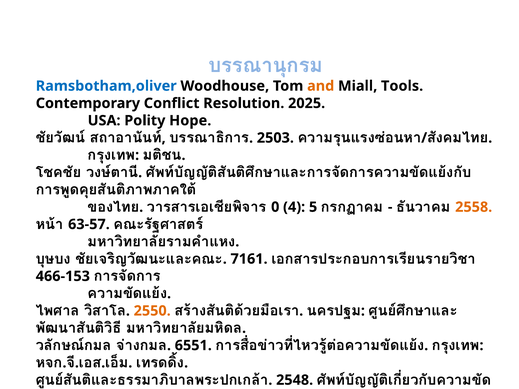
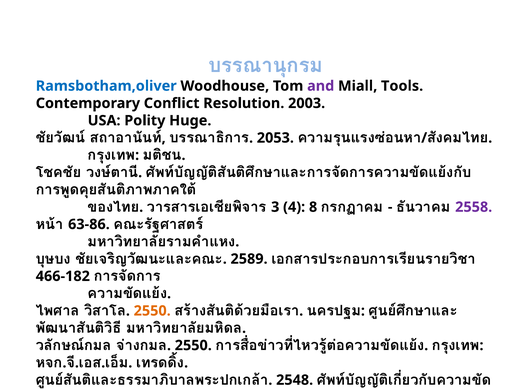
and colour: orange -> purple
2025: 2025 -> 2003
Hope: Hope -> Huge
2503: 2503 -> 2053
0: 0 -> 3
5: 5 -> 8
2558 colour: orange -> purple
63-57: 63-57 -> 63-86
7161: 7161 -> 2589
466-153: 466-153 -> 466-182
6551 at (193, 346): 6551 -> 2550
